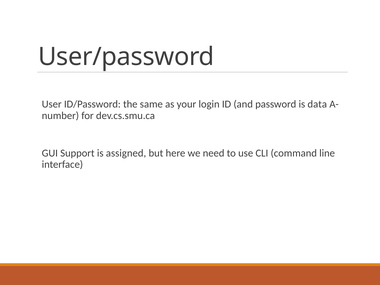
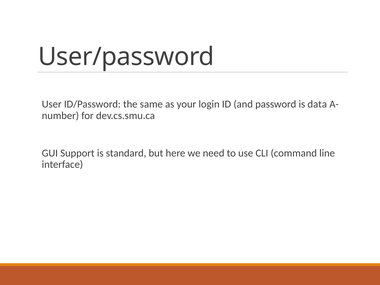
assigned: assigned -> standard
